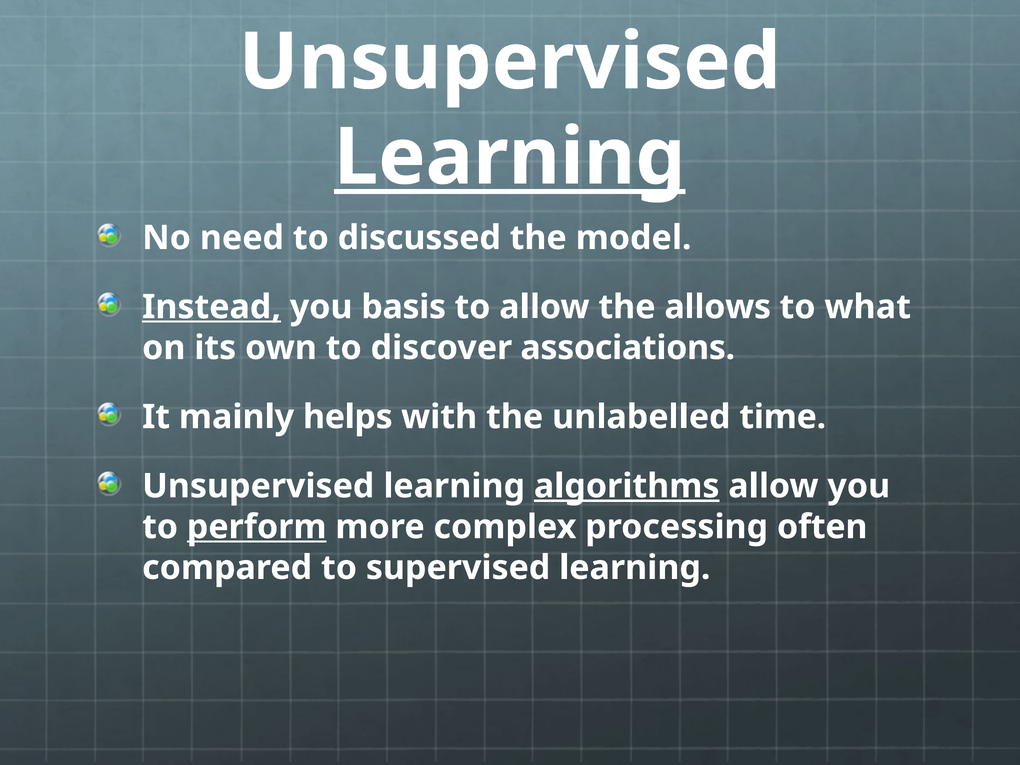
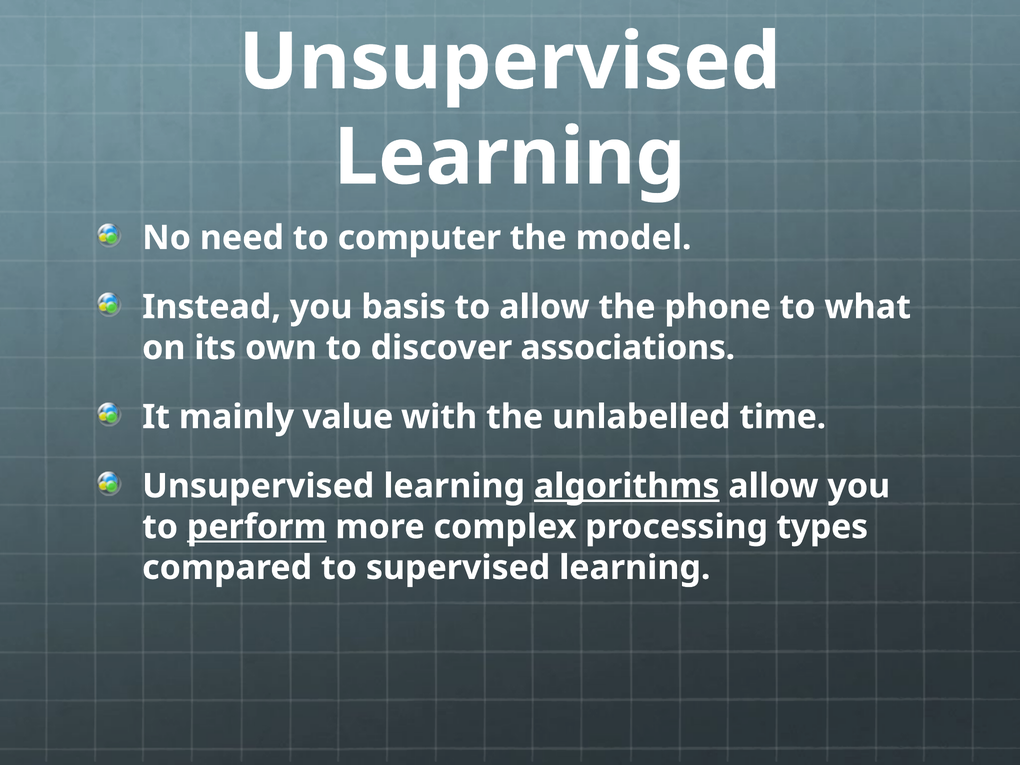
Learning at (510, 157) underline: present -> none
discussed: discussed -> computer
Instead underline: present -> none
allows: allows -> phone
helps: helps -> value
often: often -> types
